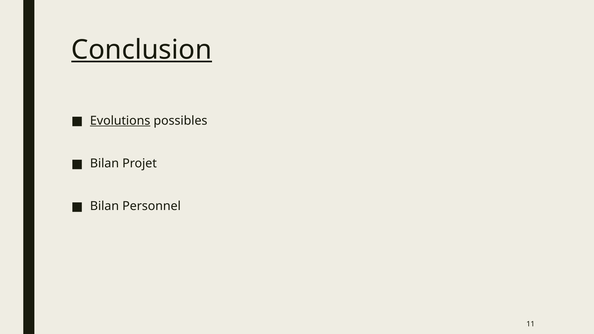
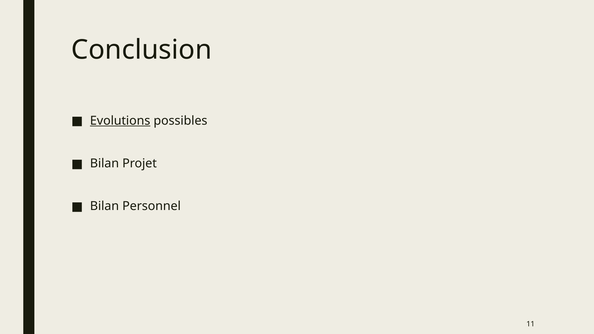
Conclusion underline: present -> none
